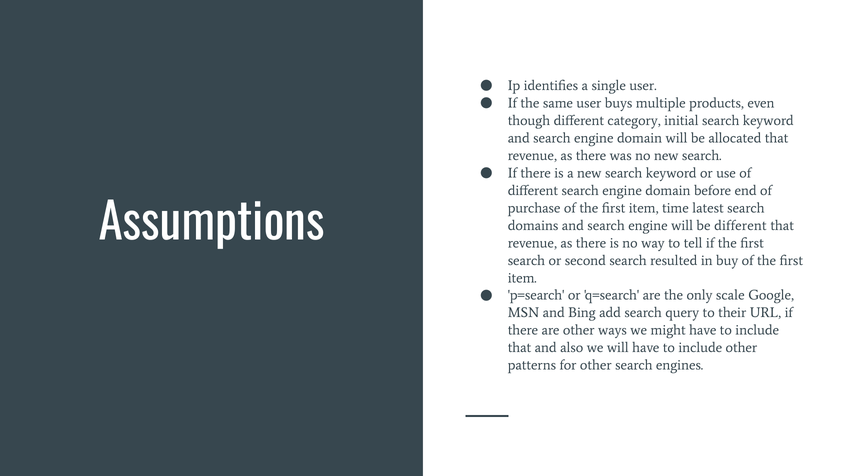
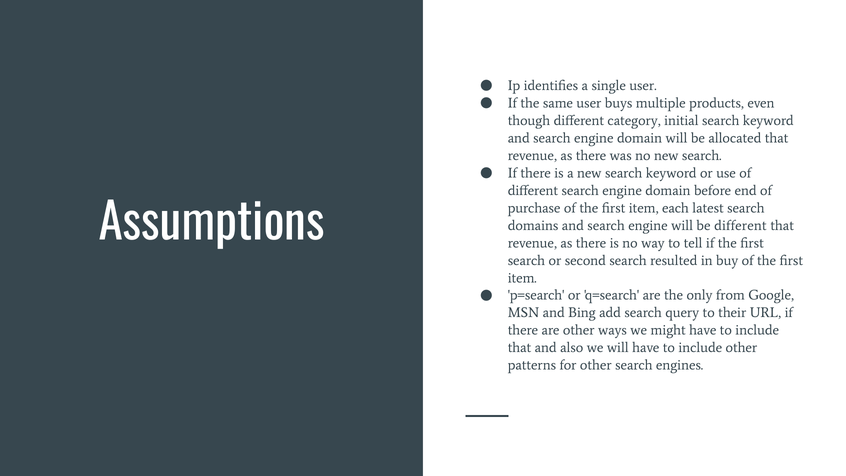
time: time -> each
scale: scale -> from
